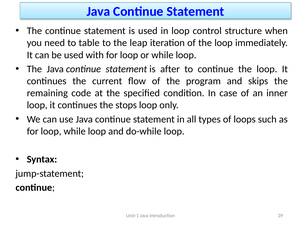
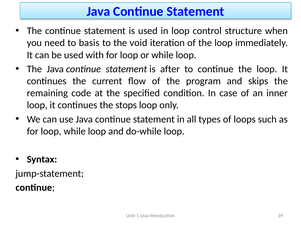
table: table -> basis
leap: leap -> void
